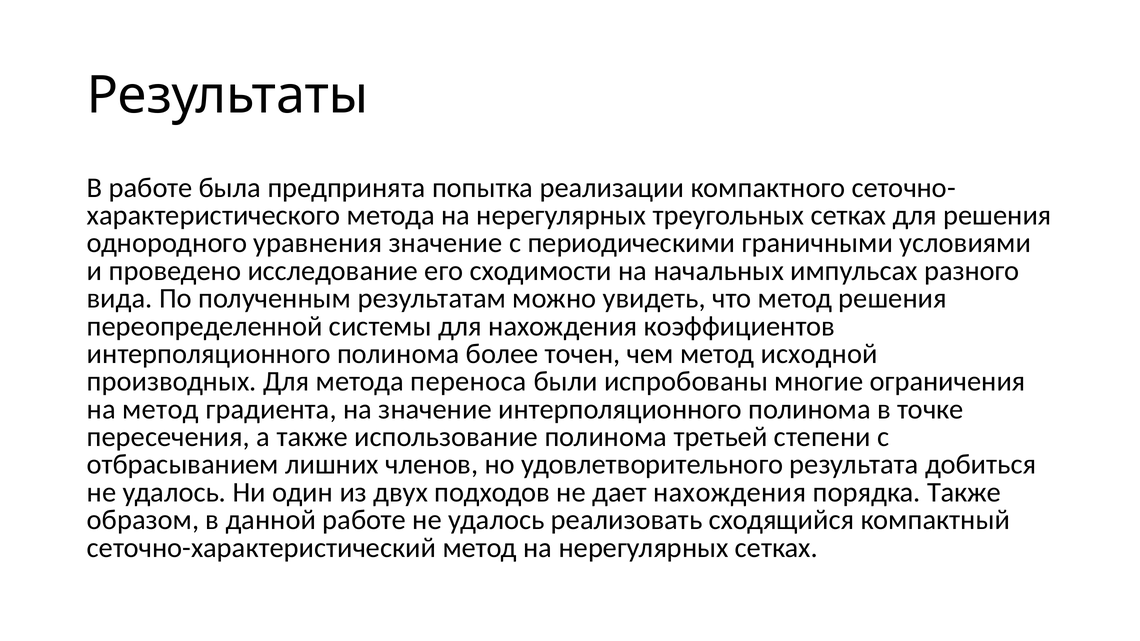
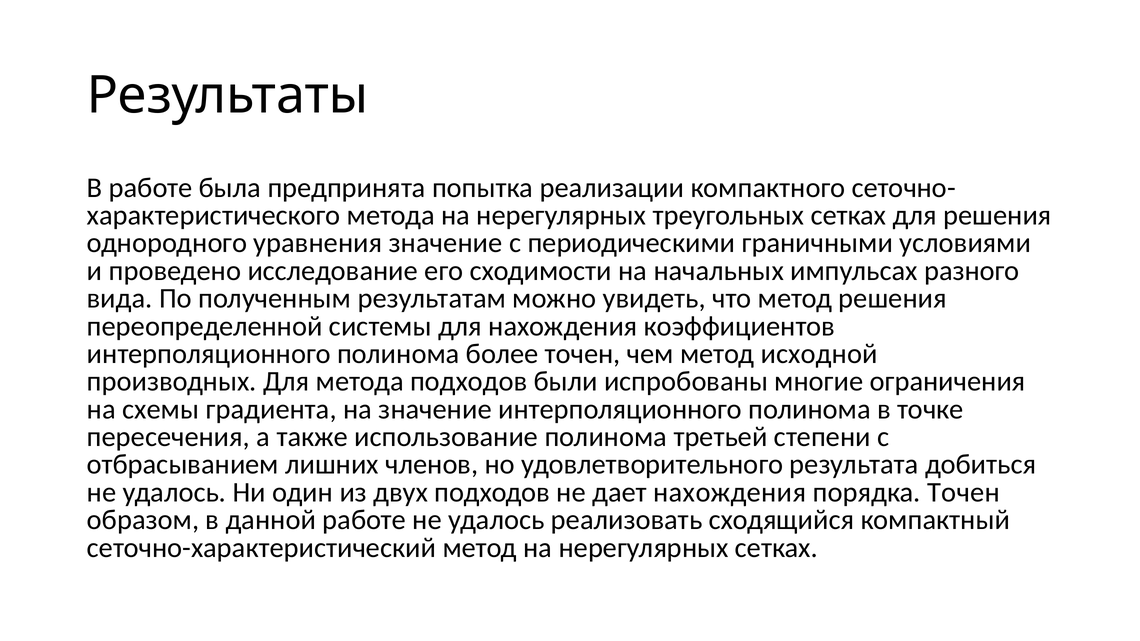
метода переноса: переноса -> подходов
на метод: метод -> схемы
порядка Также: Также -> Точен
